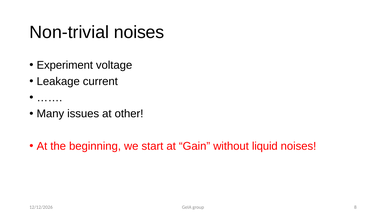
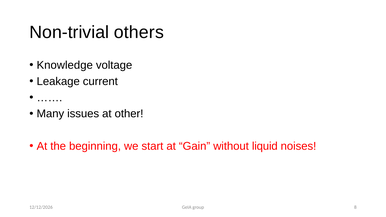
Non-trivial noises: noises -> others
Experiment: Experiment -> Knowledge
